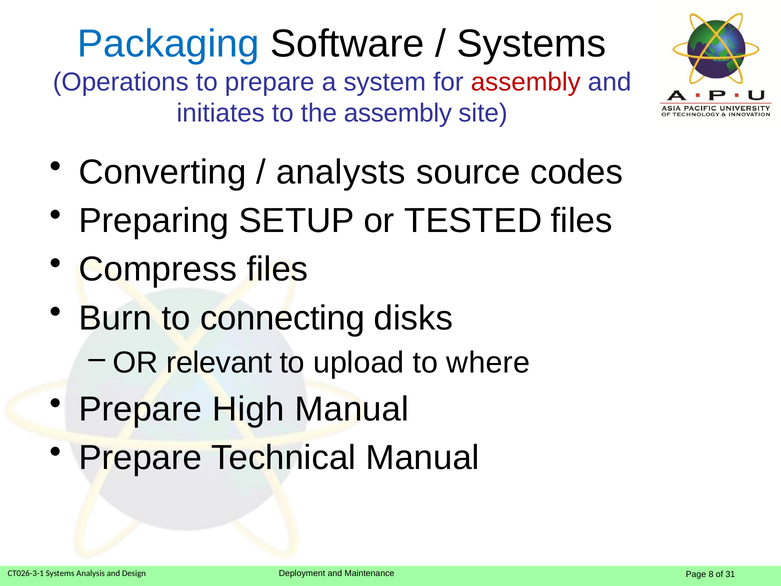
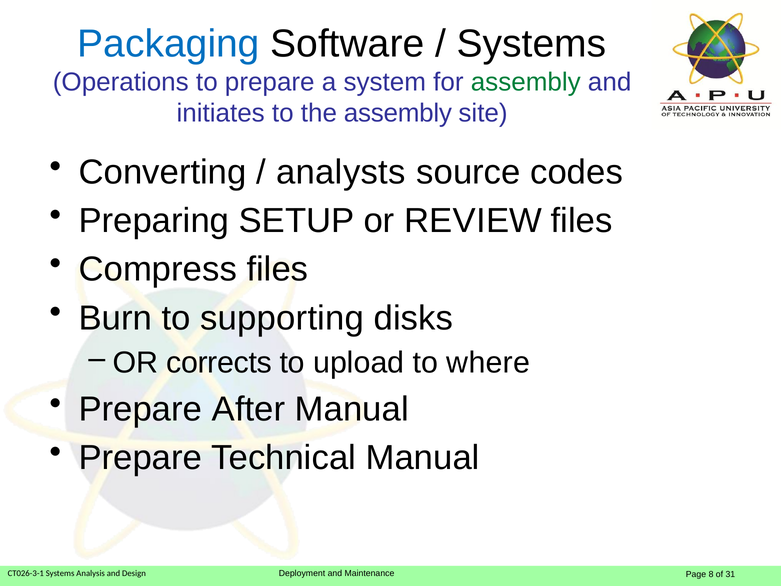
assembly at (526, 82) colour: red -> green
TESTED: TESTED -> REVIEW
connecting: connecting -> supporting
relevant: relevant -> corrects
High: High -> After
